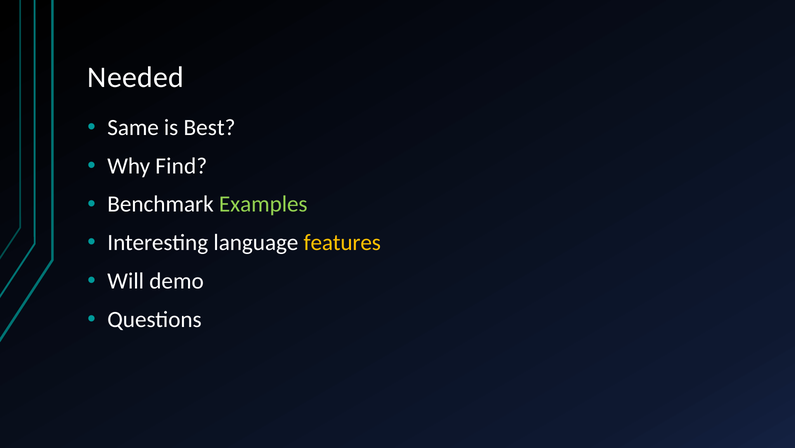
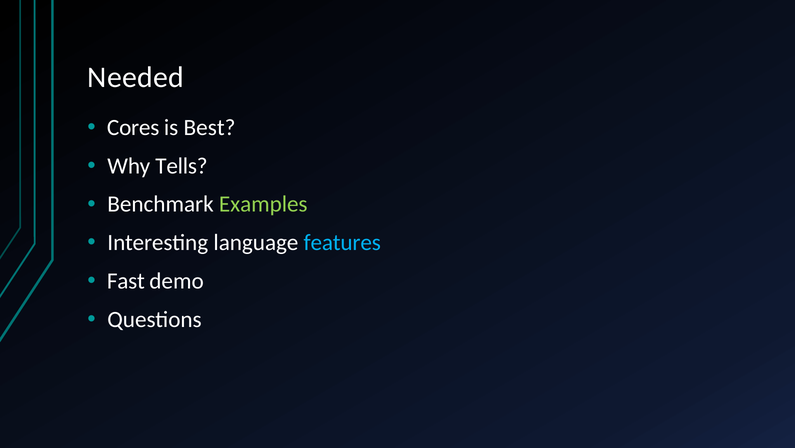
Same: Same -> Cores
Find: Find -> Tells
features colour: yellow -> light blue
Will: Will -> Fast
